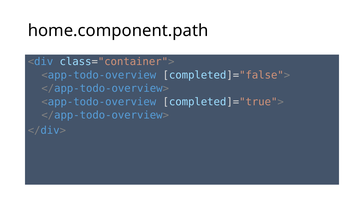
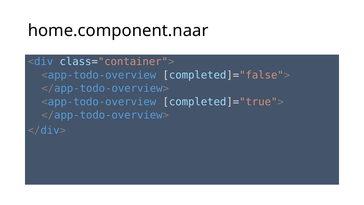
home.component.path: home.component.path -> home.component.naar
